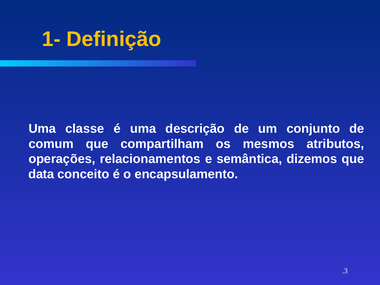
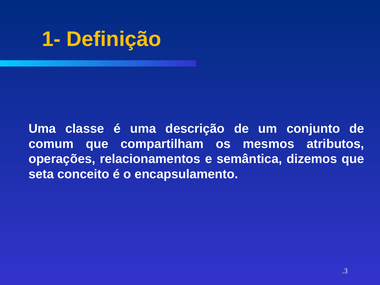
data: data -> seta
